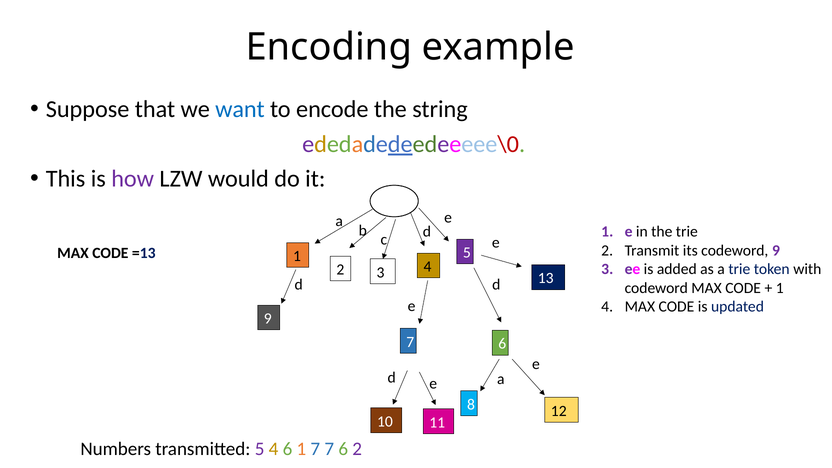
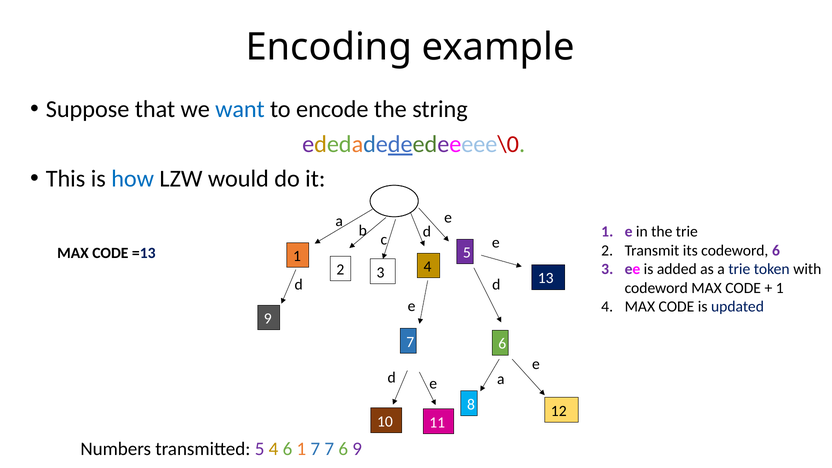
how colour: purple -> blue
codeword 9: 9 -> 6
6 2: 2 -> 9
